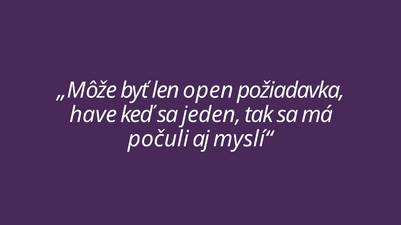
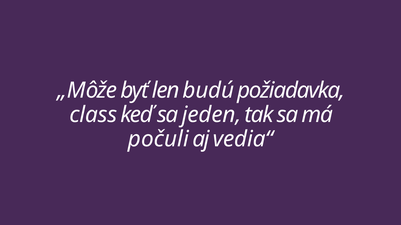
open: open -> budú
have: have -> class
myslí“: myslí“ -> vedia“
